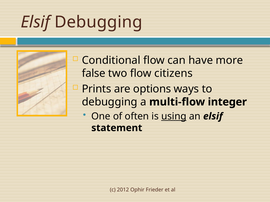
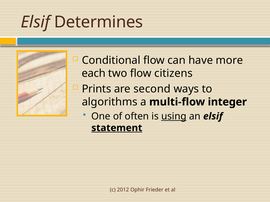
Elsif Debugging: Debugging -> Determines
false: false -> each
options: options -> second
debugging at (110, 102): debugging -> algorithms
statement underline: none -> present
